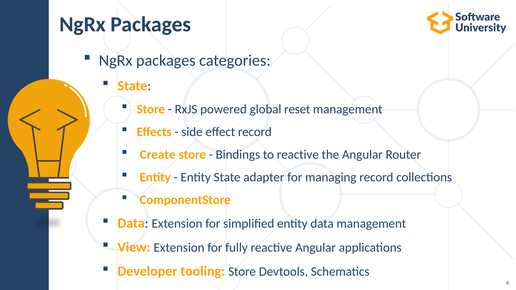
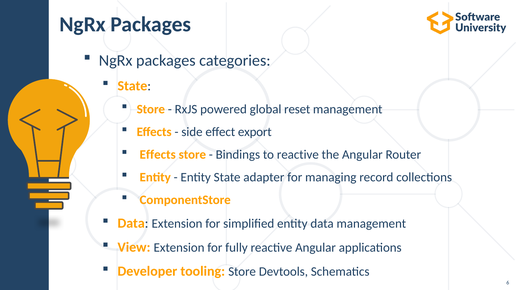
effect record: record -> export
Create at (158, 155): Create -> Effects
